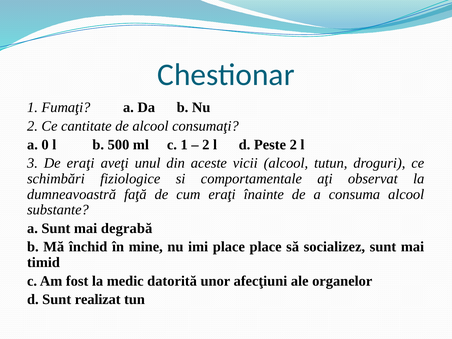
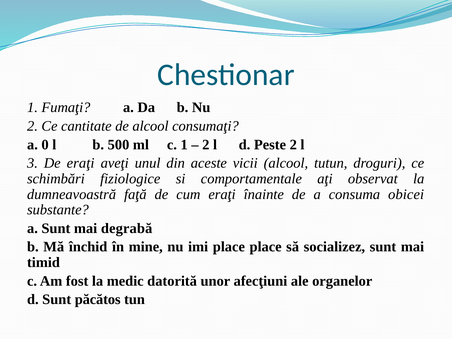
consuma alcool: alcool -> obicei
realizat: realizat -> păcătos
